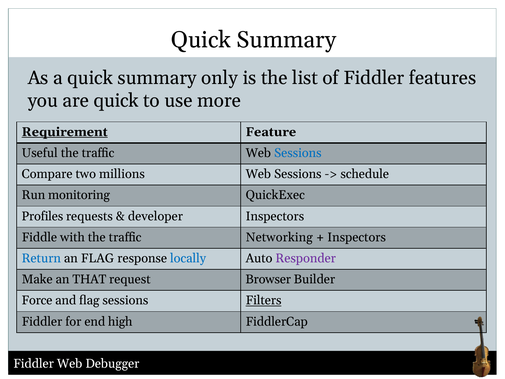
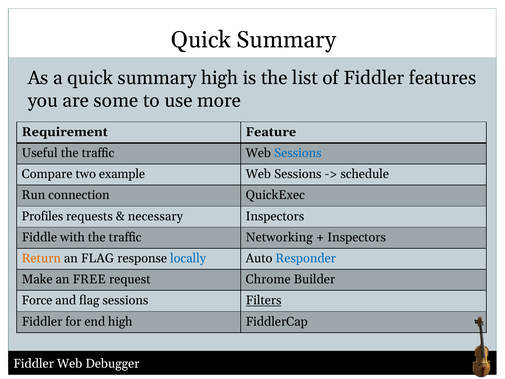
summary only: only -> high
are quick: quick -> some
Requirement underline: present -> none
millions: millions -> example
monitoring: monitoring -> connection
developer: developer -> necessary
Return colour: blue -> orange
Responder colour: purple -> blue
THAT: THAT -> FREE
Browser: Browser -> Chrome
